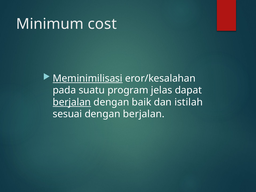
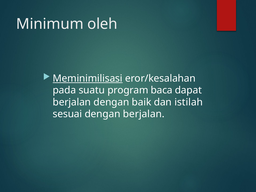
cost: cost -> oleh
jelas: jelas -> baca
berjalan at (72, 102) underline: present -> none
